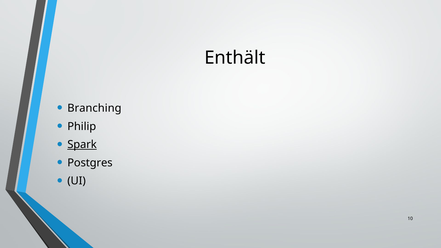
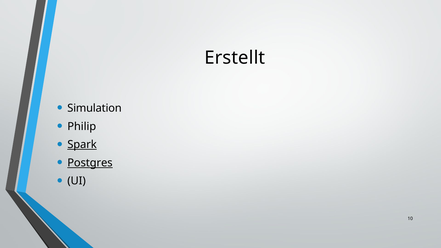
Enthält: Enthält -> Erstellt
Branching: Branching -> Simulation
Postgres underline: none -> present
